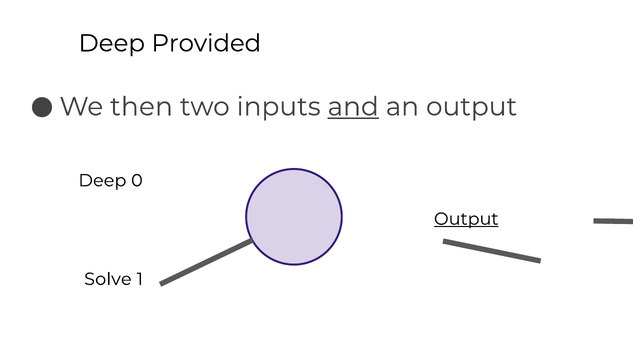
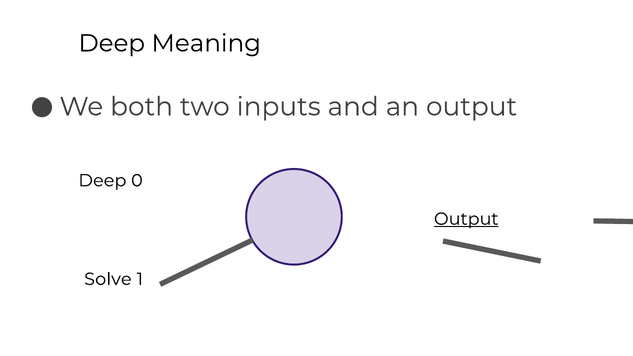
Provided: Provided -> Meaning
then: then -> both
and underline: present -> none
